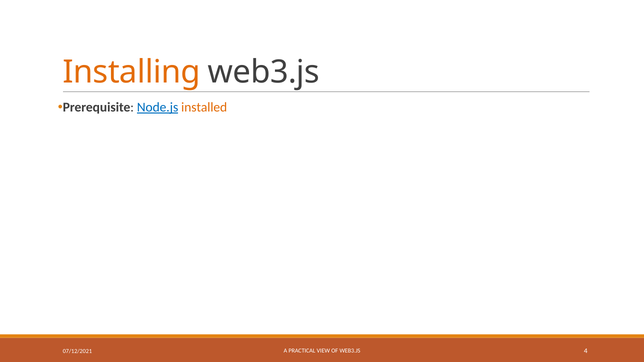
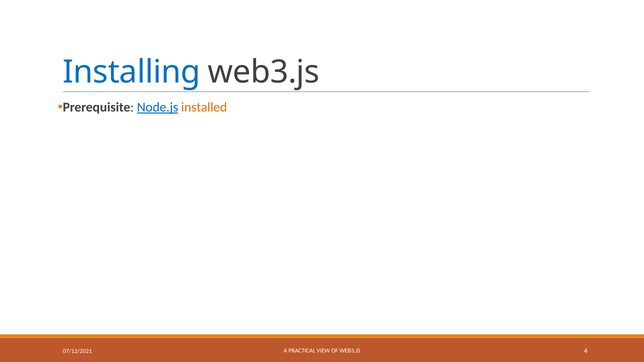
Installing colour: orange -> blue
